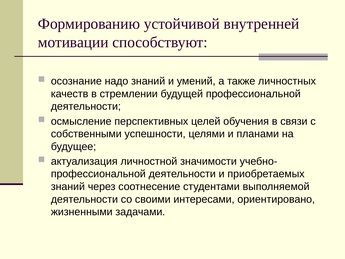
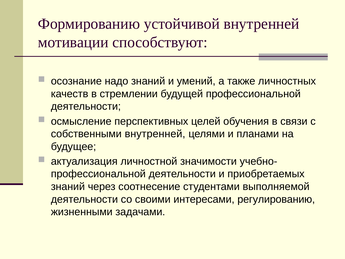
собственными успешности: успешности -> внутренней
ориентировано: ориентировано -> регулированию
